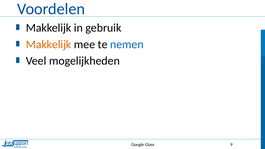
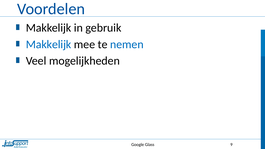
Makkelijk at (49, 44) colour: orange -> blue
